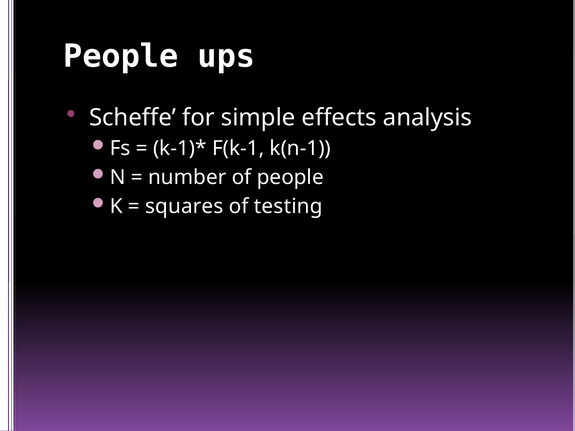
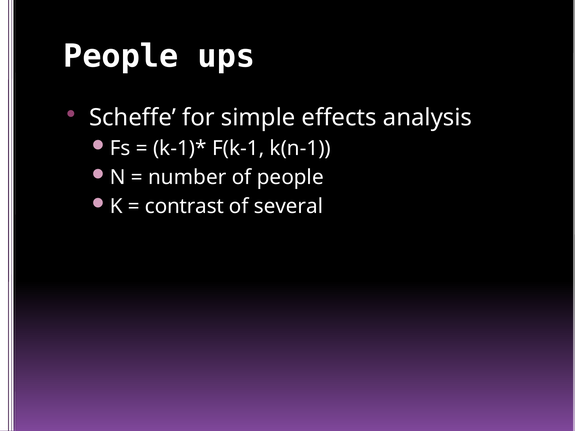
squares: squares -> contrast
testing: testing -> several
